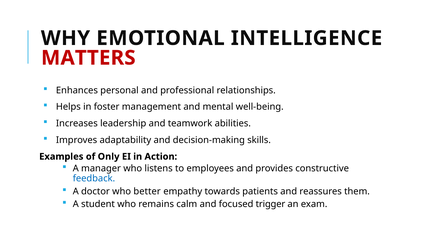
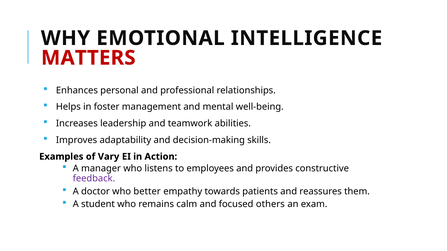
Only: Only -> Vary
feedback colour: blue -> purple
trigger: trigger -> others
